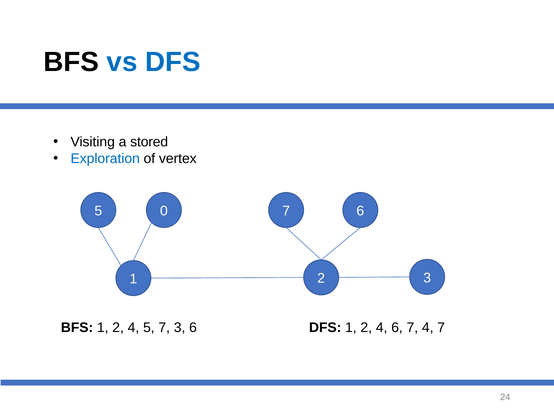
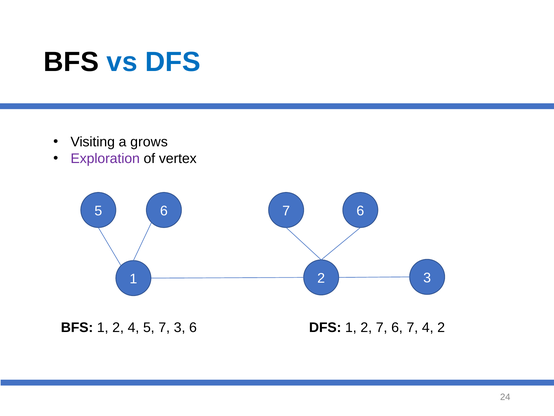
stored: stored -> grows
Exploration colour: blue -> purple
5 0: 0 -> 6
DFS 1 2 4: 4 -> 7
4 7: 7 -> 2
